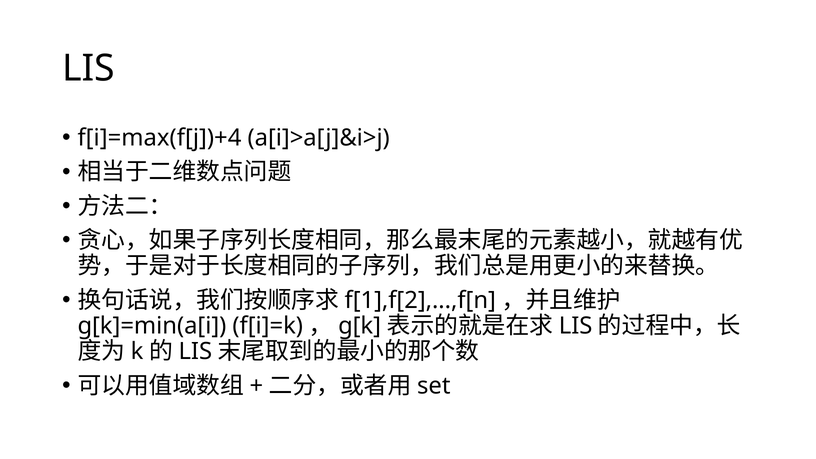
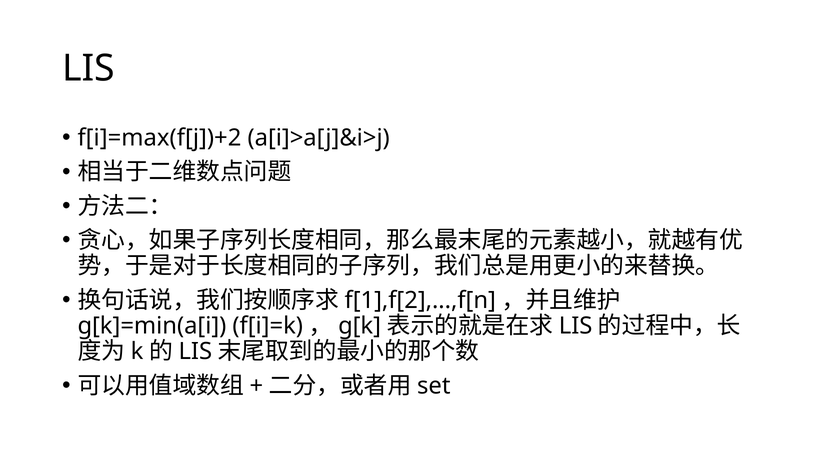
f[i]=max(f[j])+4: f[i]=max(f[j])+4 -> f[i]=max(f[j])+2
